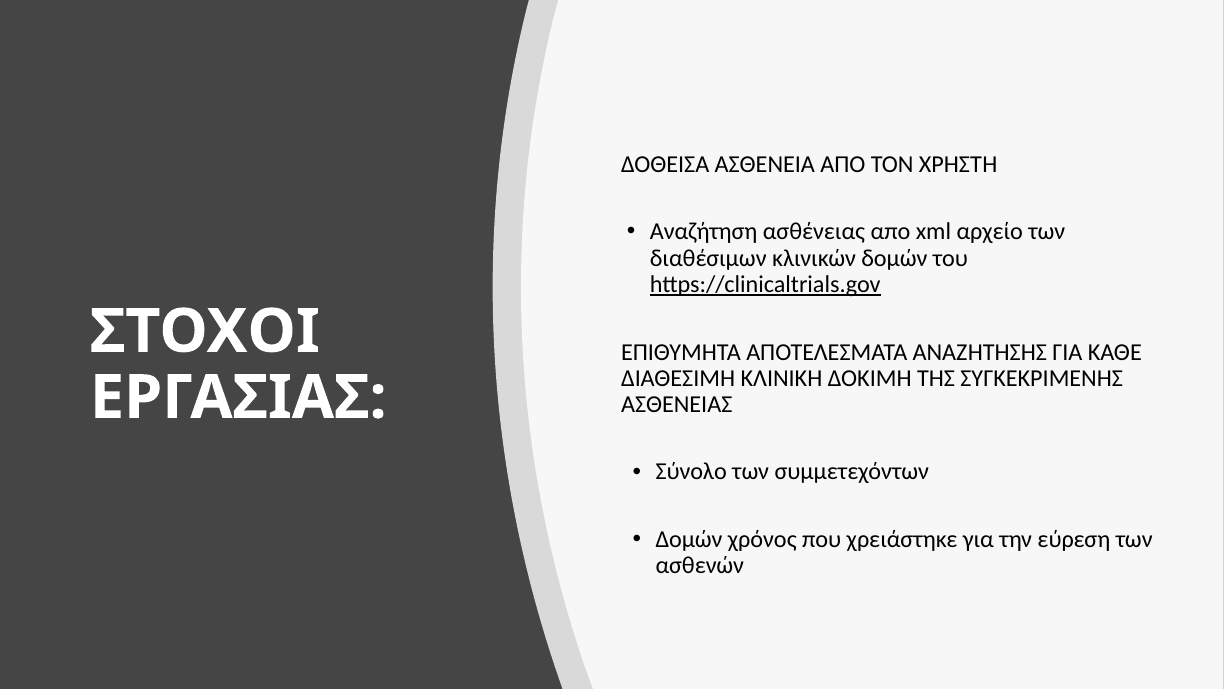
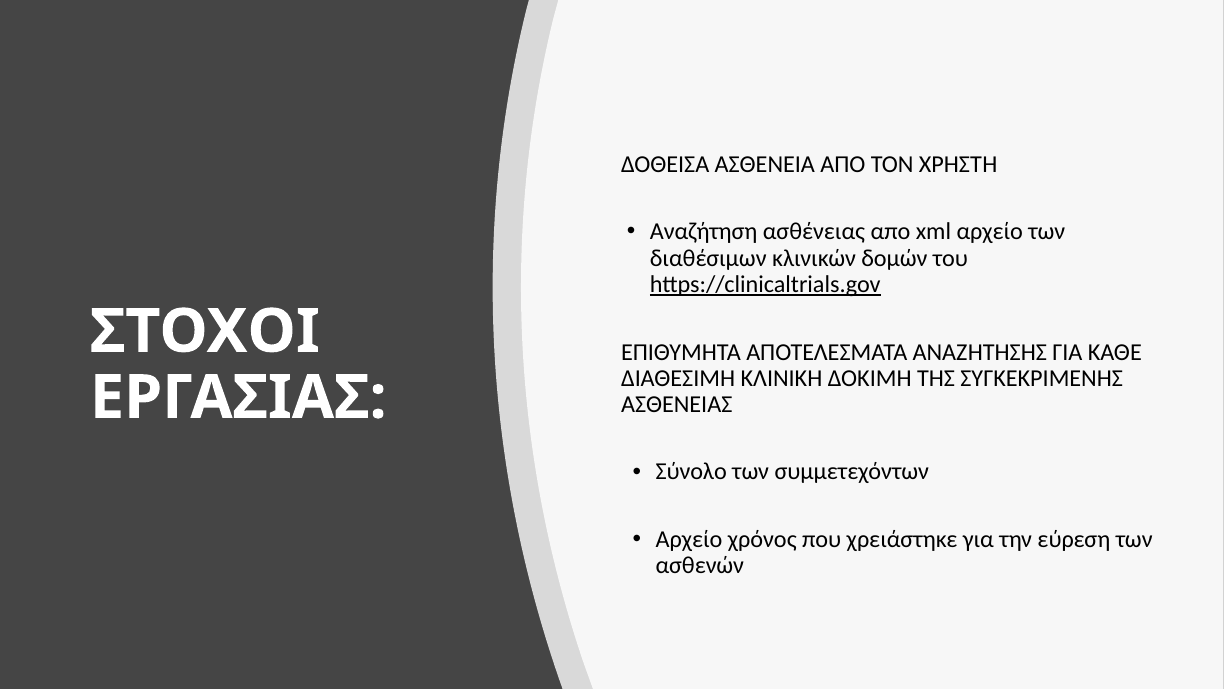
Δομών at (689, 539): Δομών -> Αρχείο
